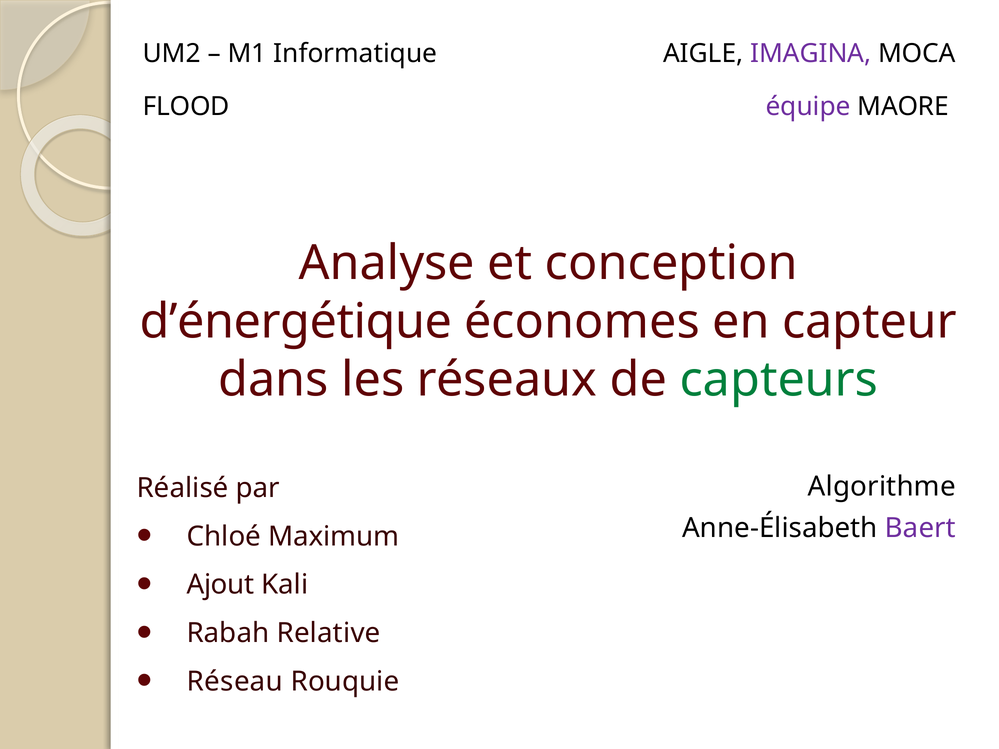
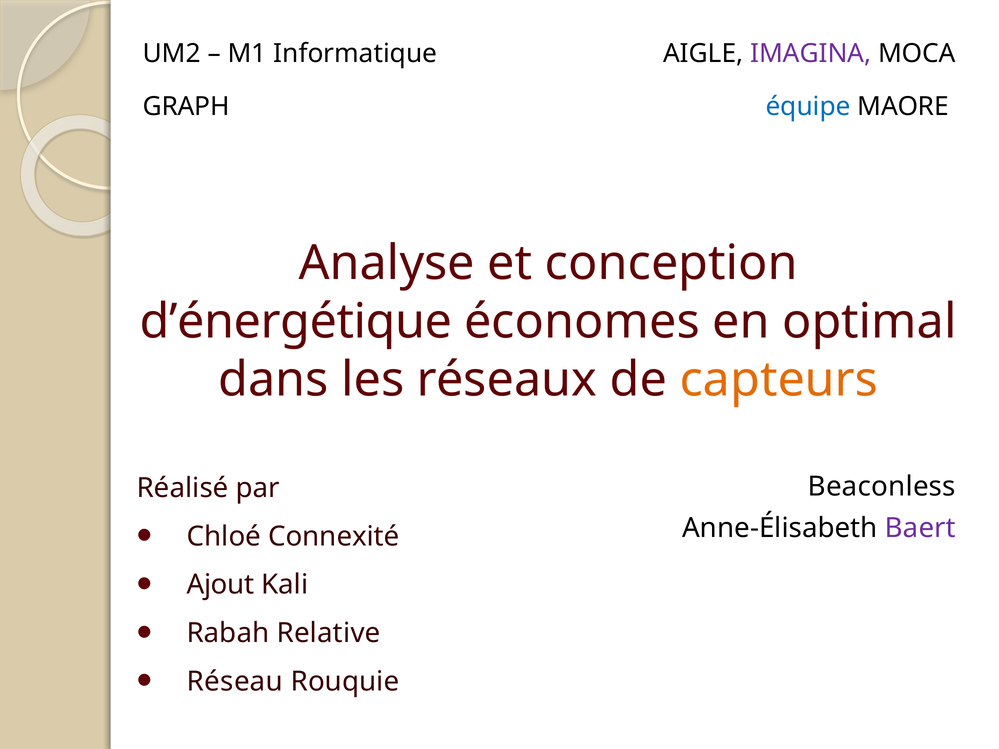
FLOOD: FLOOD -> GRAPH
équipe colour: purple -> blue
capteur: capteur -> optimal
capteurs colour: green -> orange
Algorithme: Algorithme -> Beaconless
Maximum: Maximum -> Connexité
